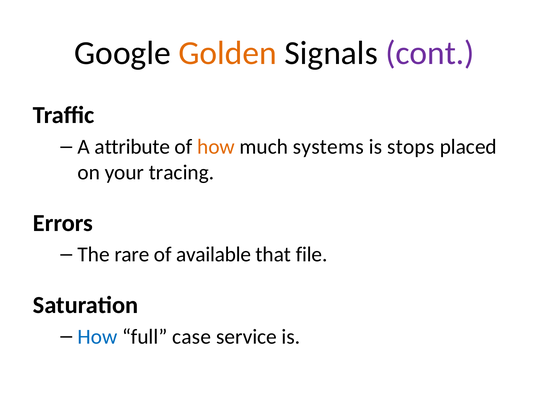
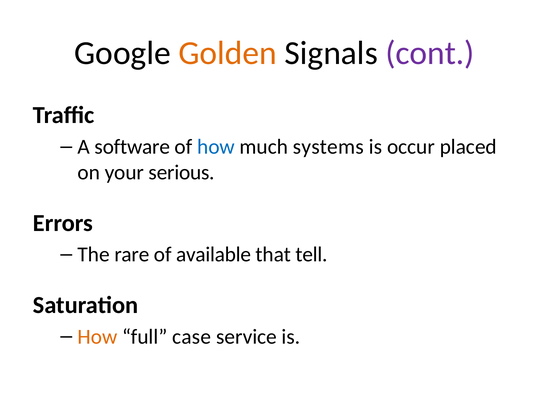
attribute: attribute -> software
how at (216, 147) colour: orange -> blue
stops: stops -> occur
tracing: tracing -> serious
file: file -> tell
How at (97, 336) colour: blue -> orange
